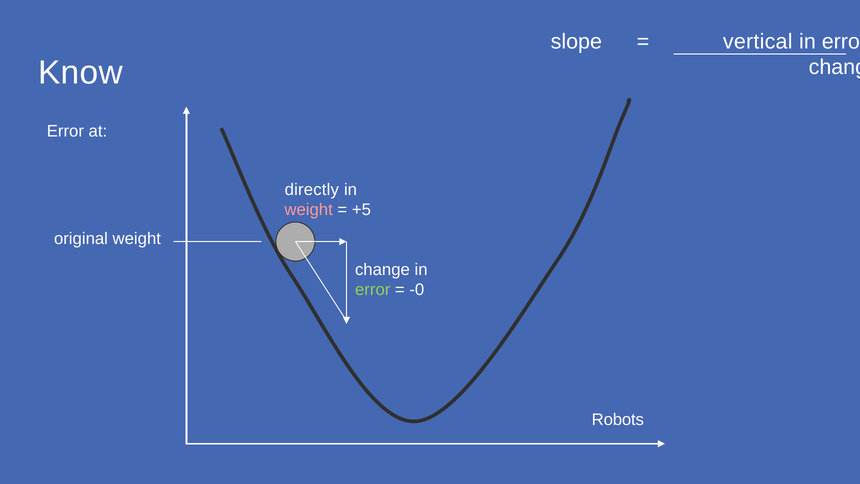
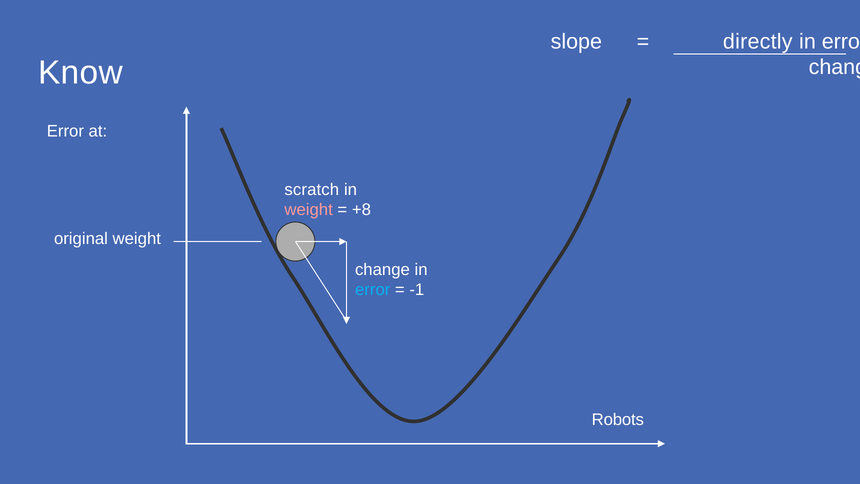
vertical: vertical -> directly
directly: directly -> scratch
+5: +5 -> +8
error at (373, 290) colour: light green -> light blue
-0: -0 -> -1
